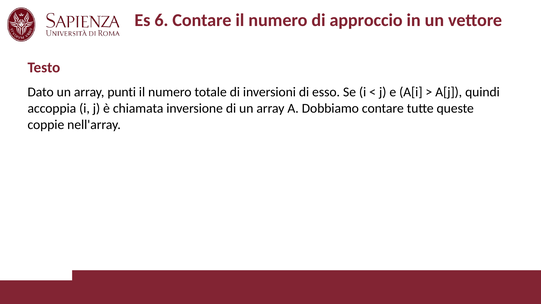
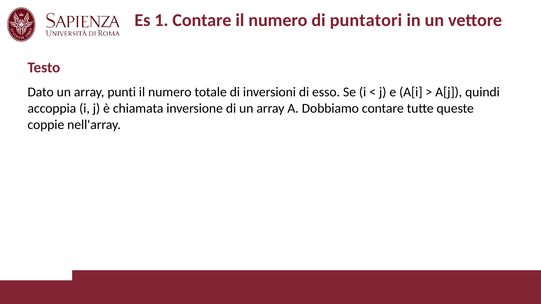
6: 6 -> 1
approccio: approccio -> puntatori
